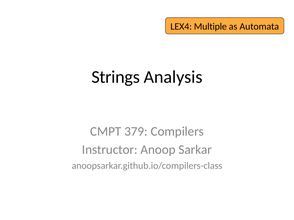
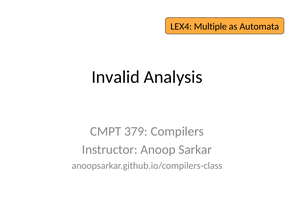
Strings: Strings -> Invalid
